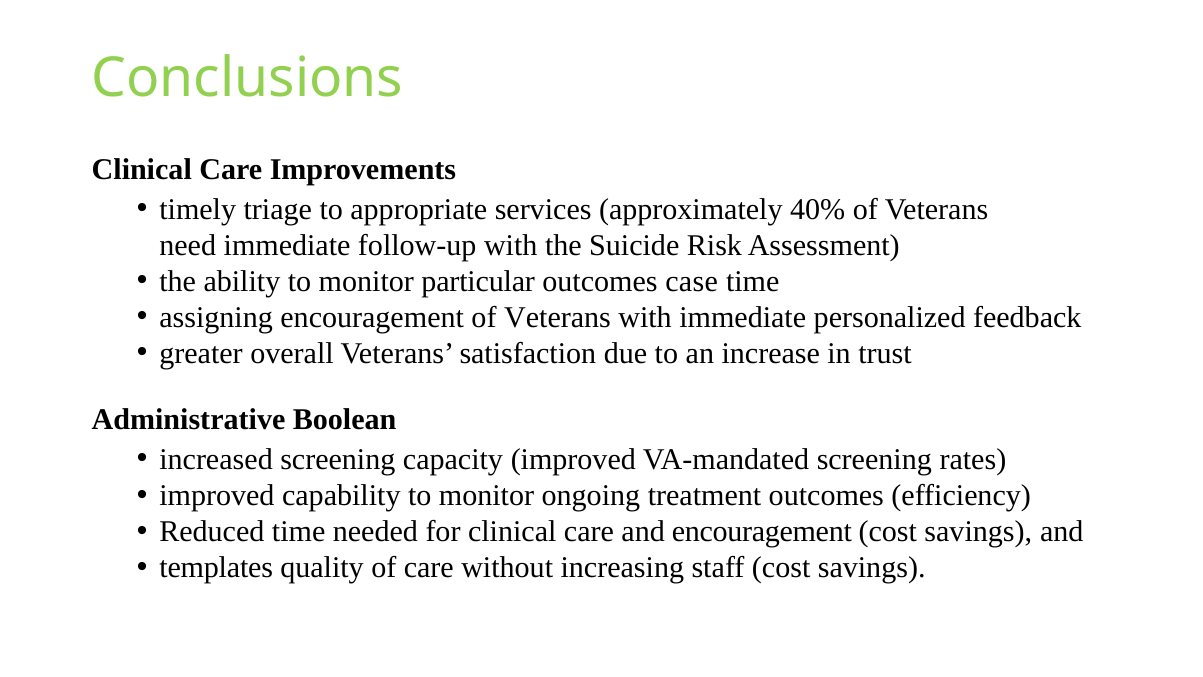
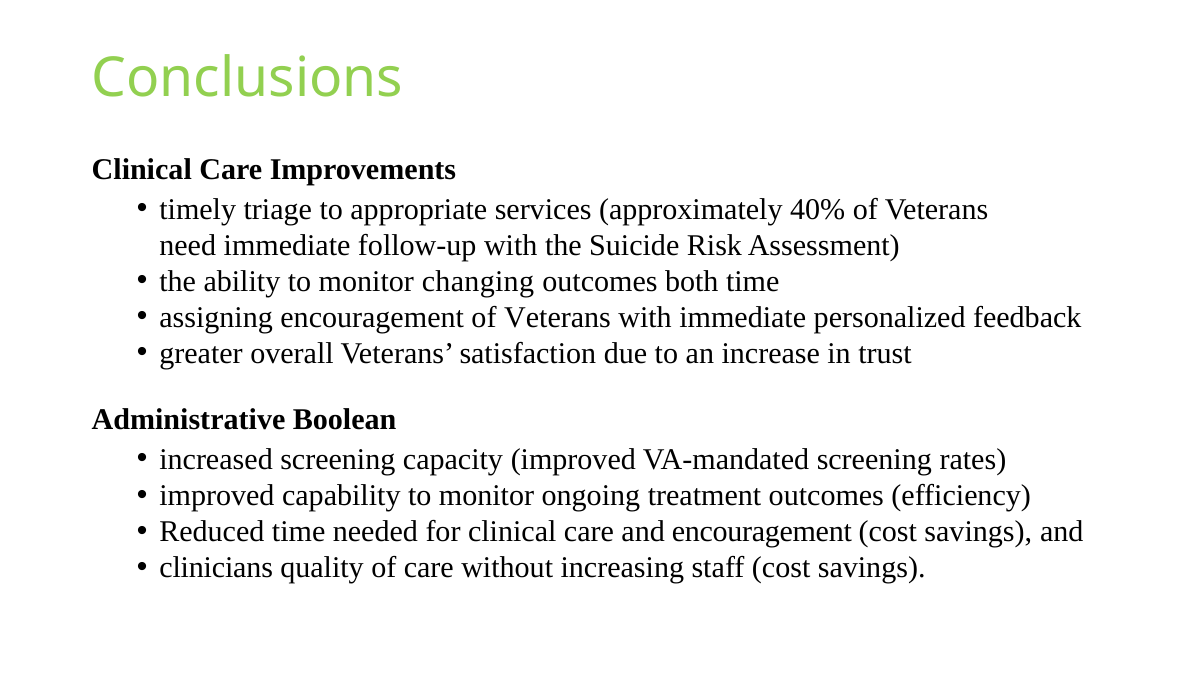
particular: particular -> changing
case: case -> both
templates: templates -> clinicians
